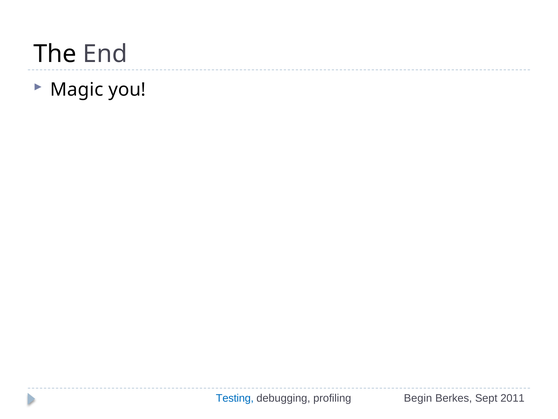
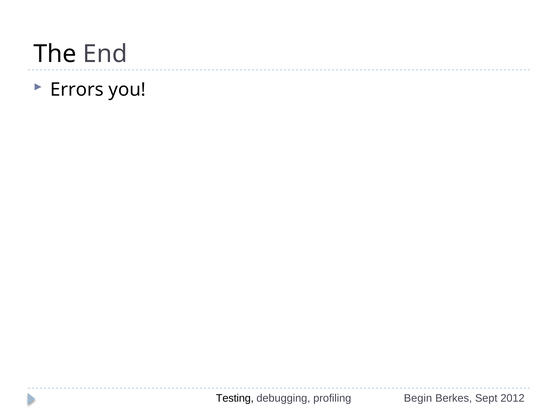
Magic: Magic -> Errors
Testing colour: blue -> black
2011: 2011 -> 2012
